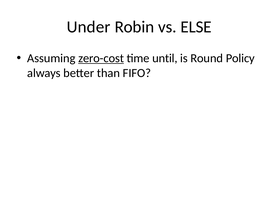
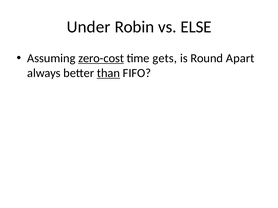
until: until -> gets
Policy: Policy -> Apart
than underline: none -> present
